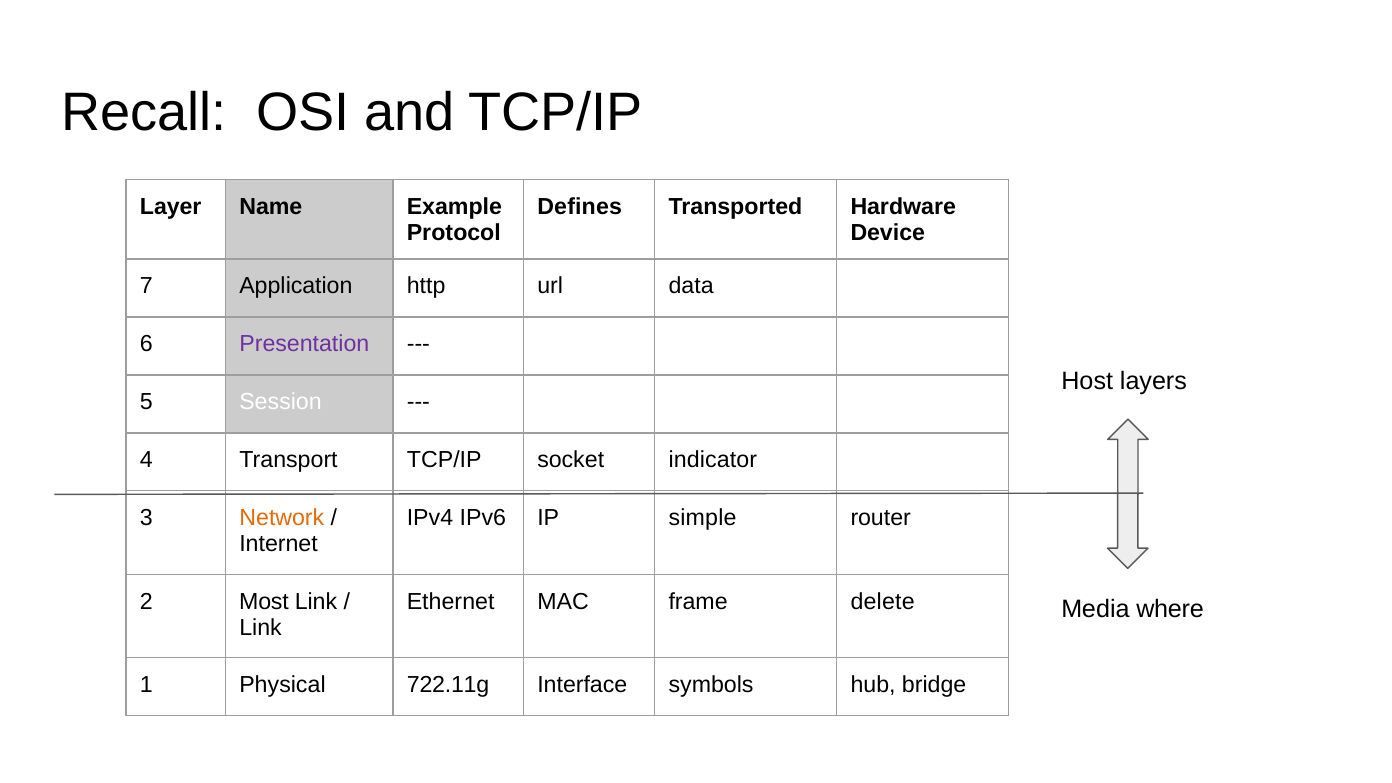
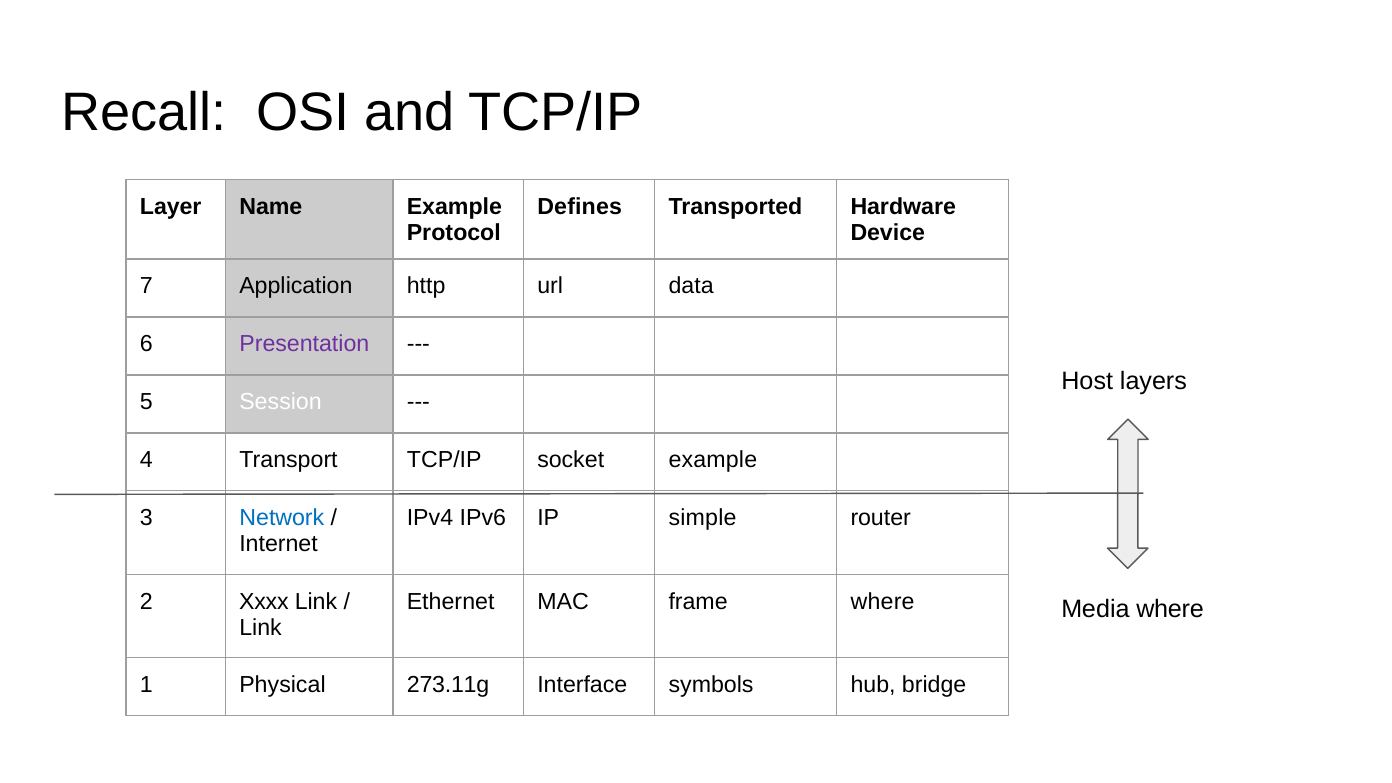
socket indicator: indicator -> example
Network colour: orange -> blue
Most: Most -> Xxxx
frame delete: delete -> where
722.11g: 722.11g -> 273.11g
